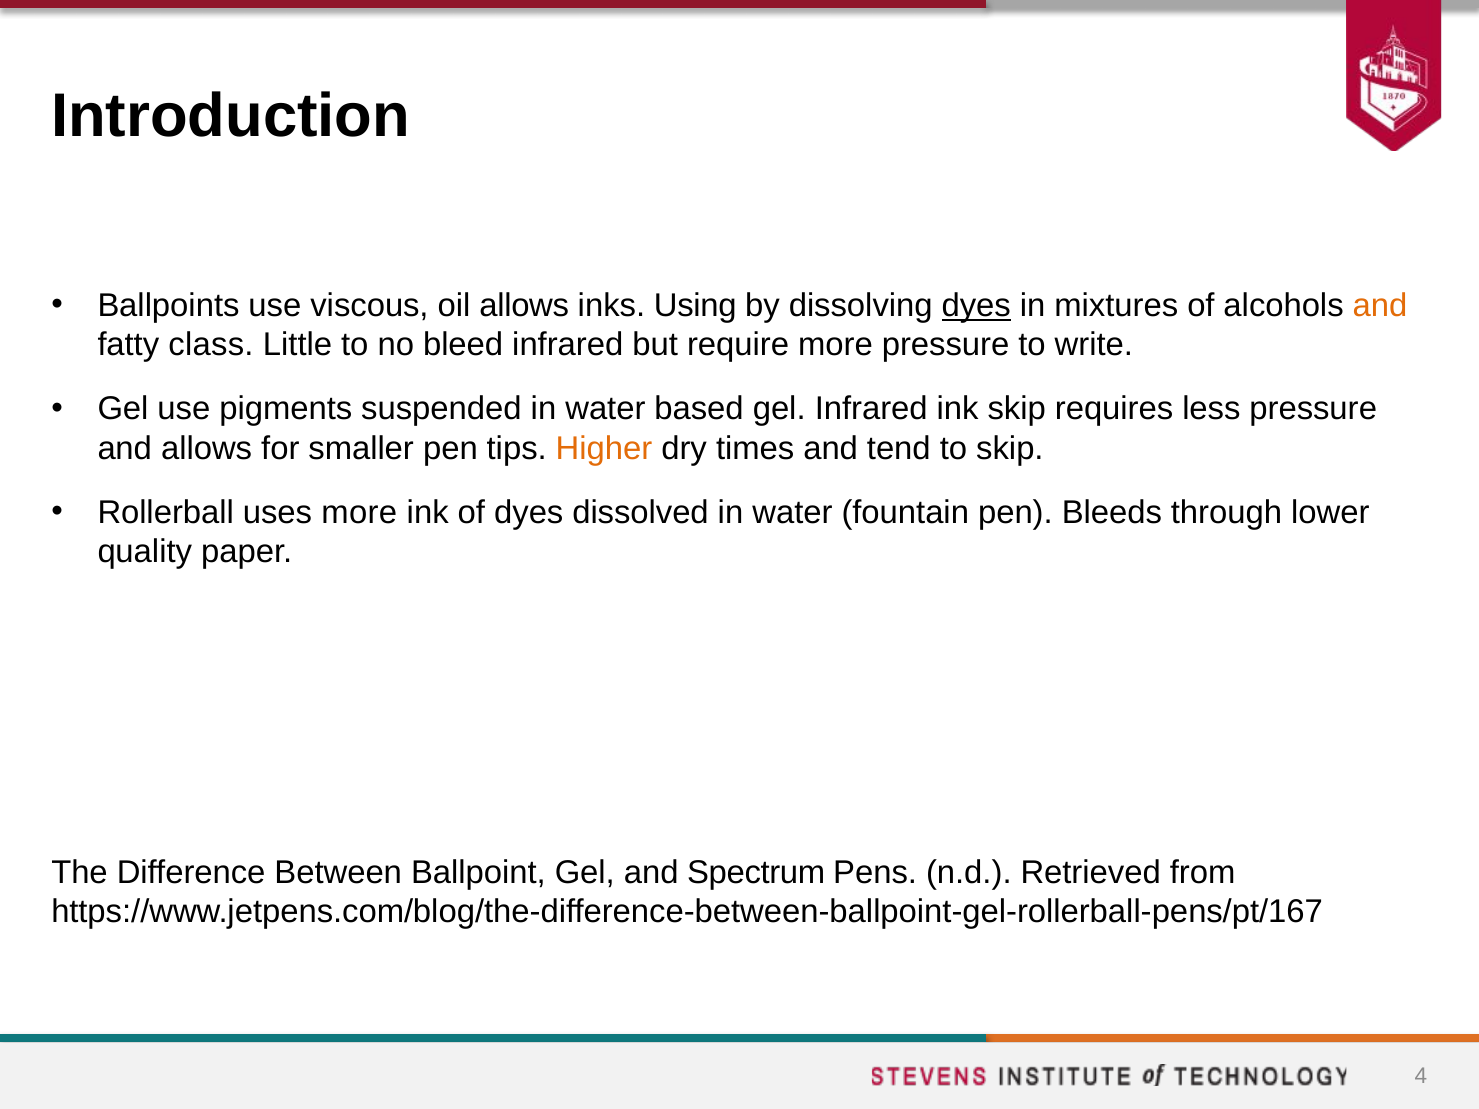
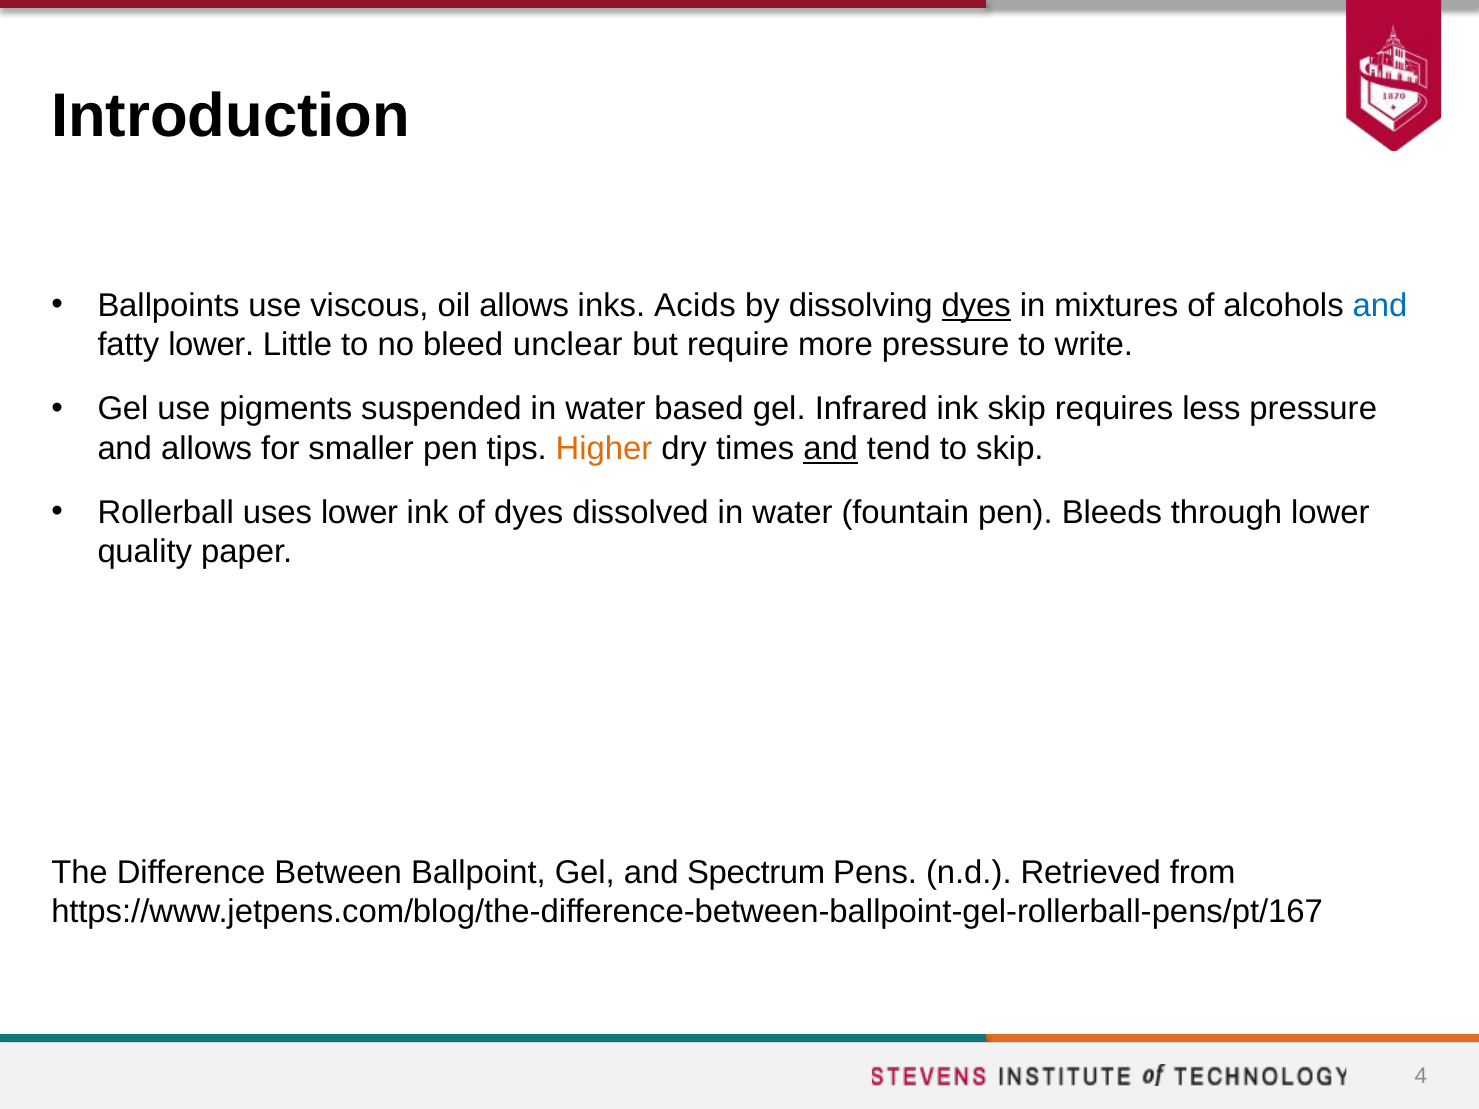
Using: Using -> Acids
and at (1380, 306) colour: orange -> blue
fatty class: class -> lower
bleed infrared: infrared -> unclear
and at (831, 449) underline: none -> present
uses more: more -> lower
